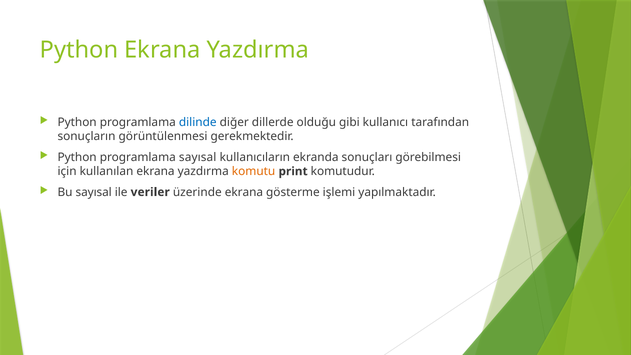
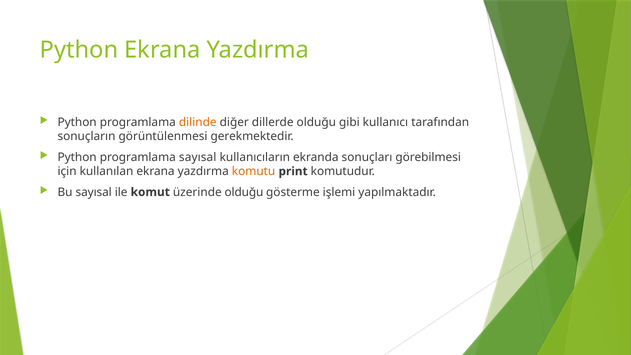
dilinde colour: blue -> orange
veriler: veriler -> komut
üzerinde ekrana: ekrana -> olduğu
